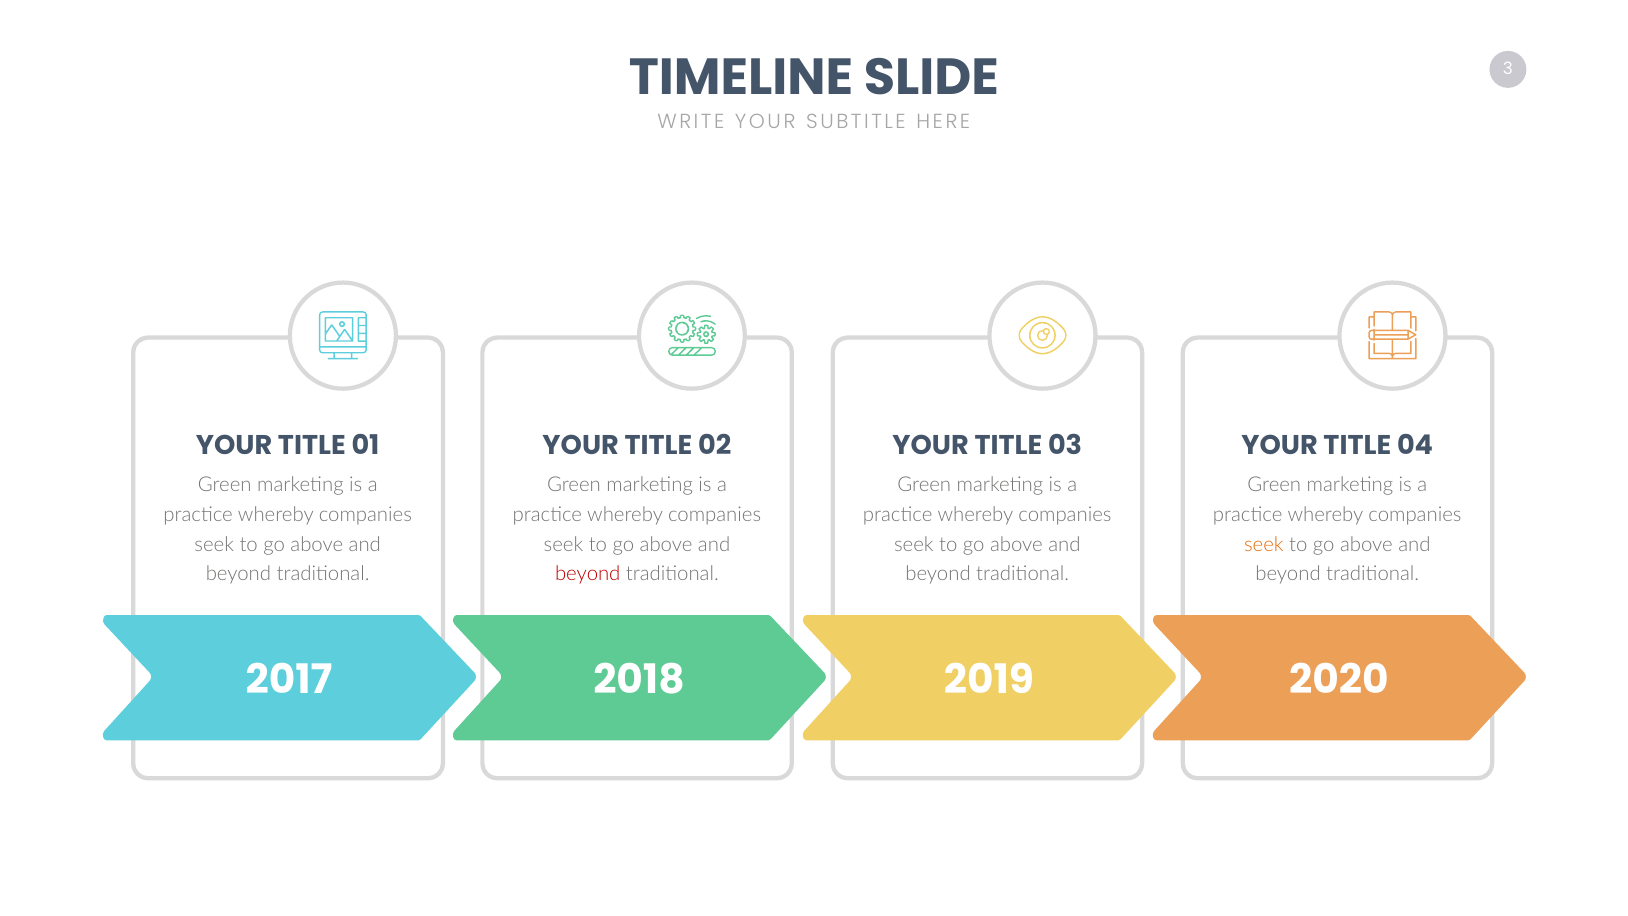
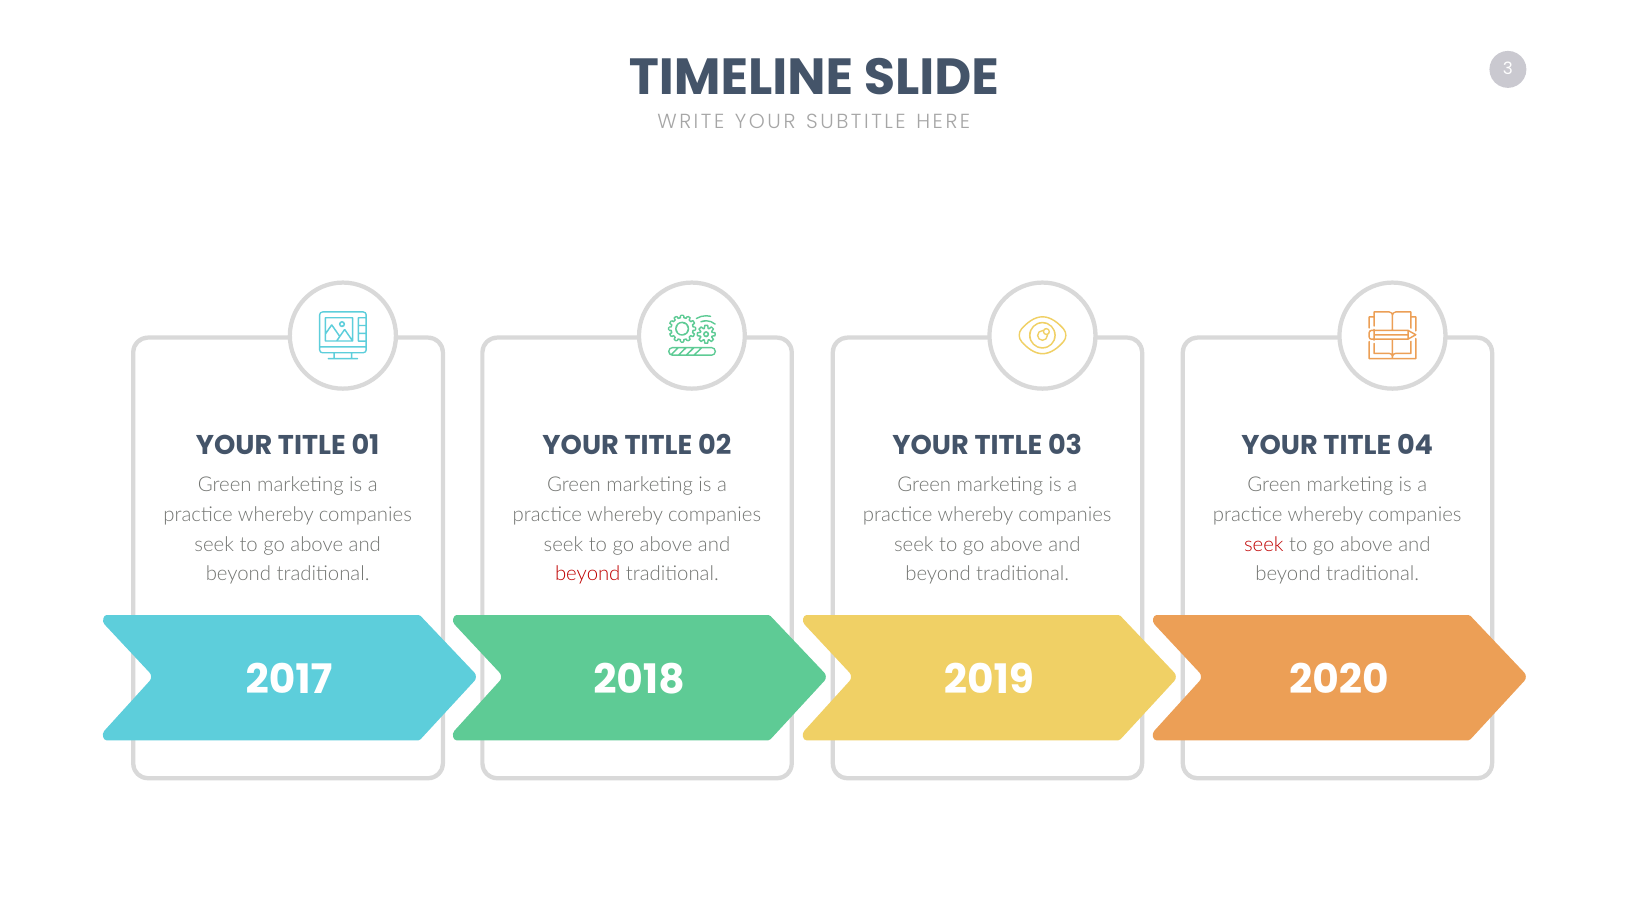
seek at (1264, 545) colour: orange -> red
